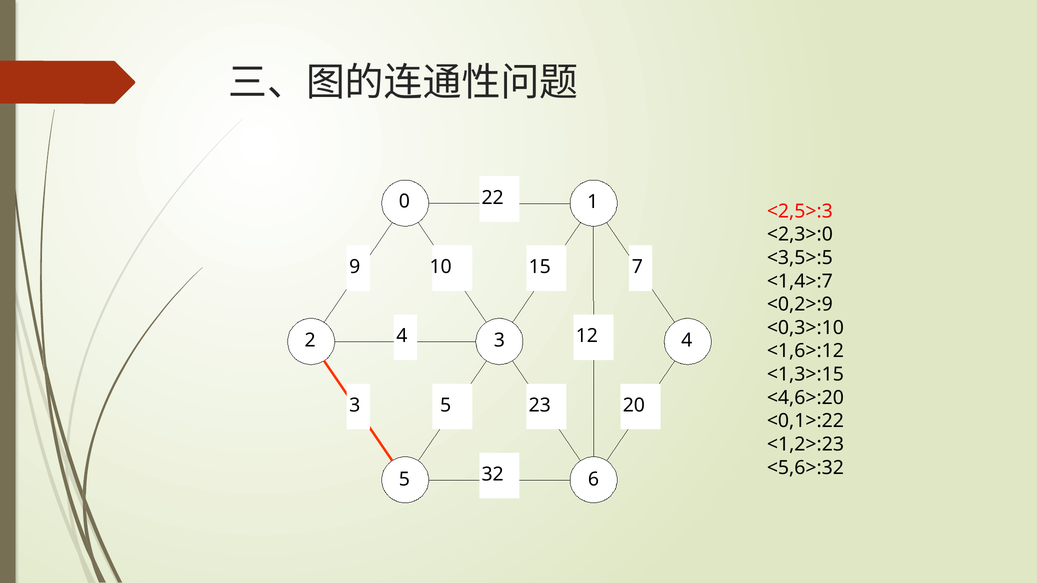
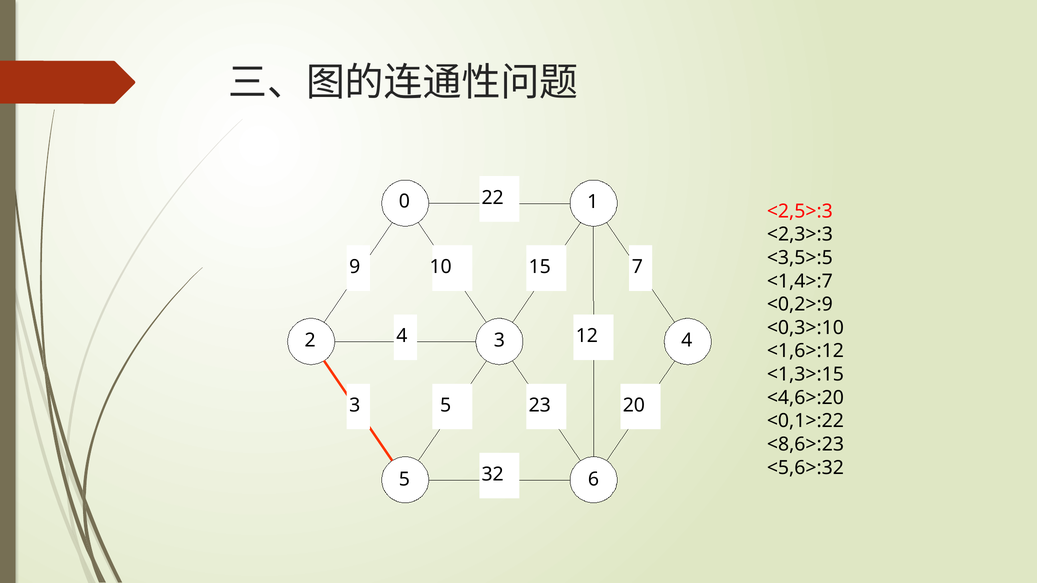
<2,3>:0: <2,3>:0 -> <2,3>:3
<1,2>:23: <1,2>:23 -> <8,6>:23
